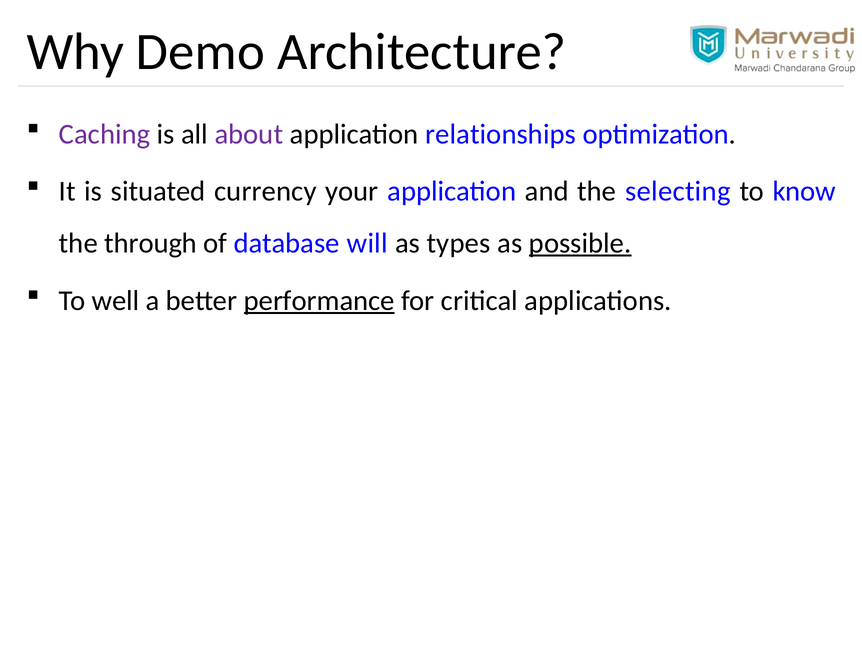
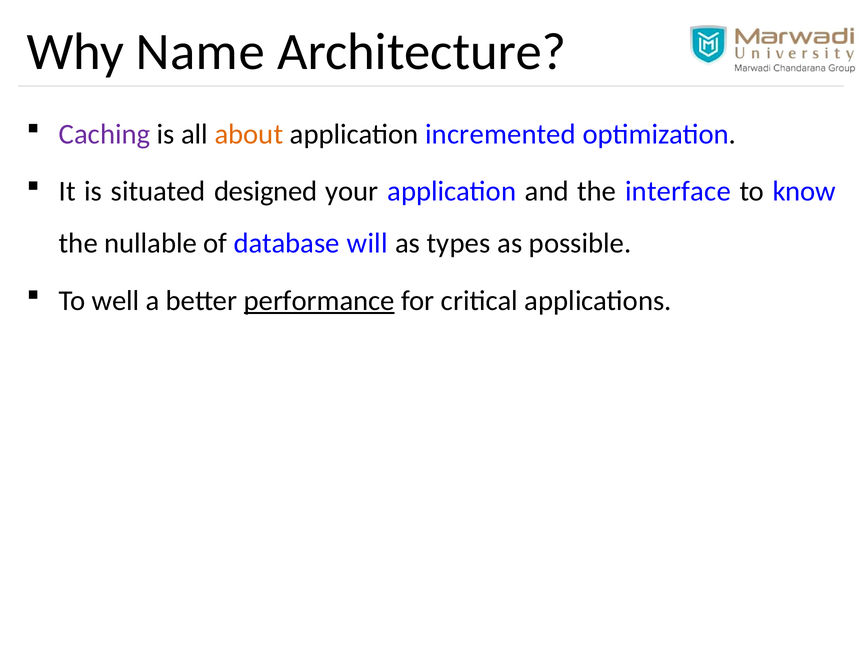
Demo: Demo -> Name
about colour: purple -> orange
relationships: relationships -> incremented
currency: currency -> designed
selecting: selecting -> interface
through: through -> nullable
possible underline: present -> none
